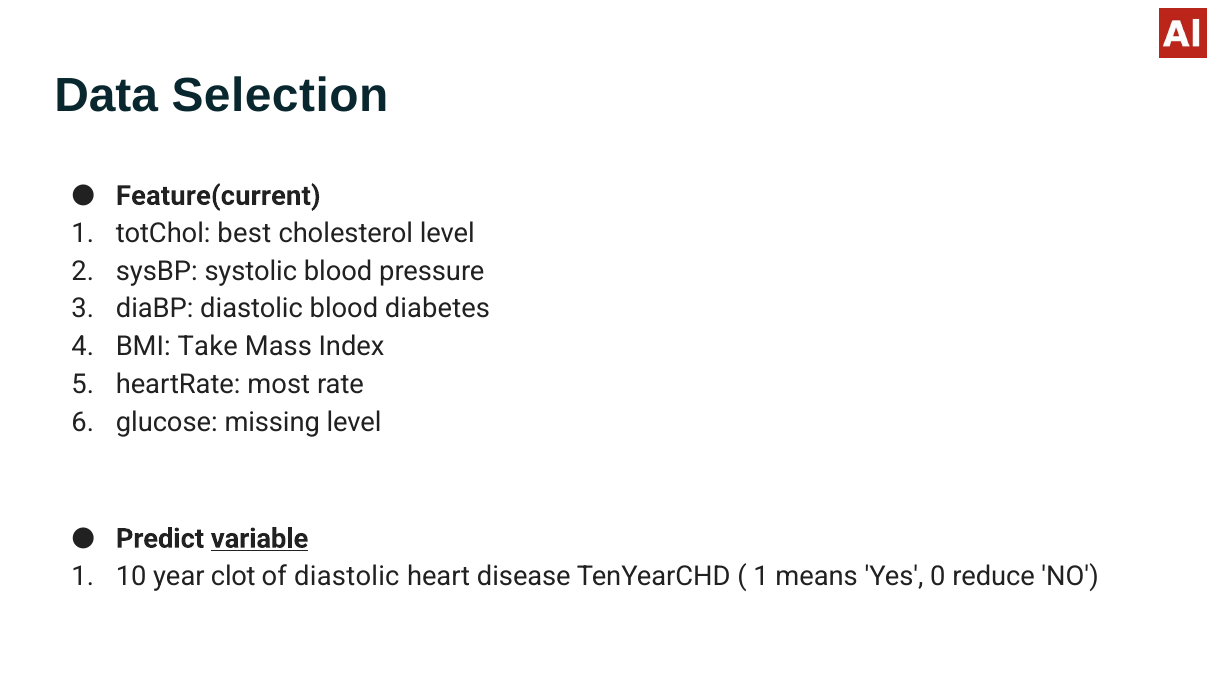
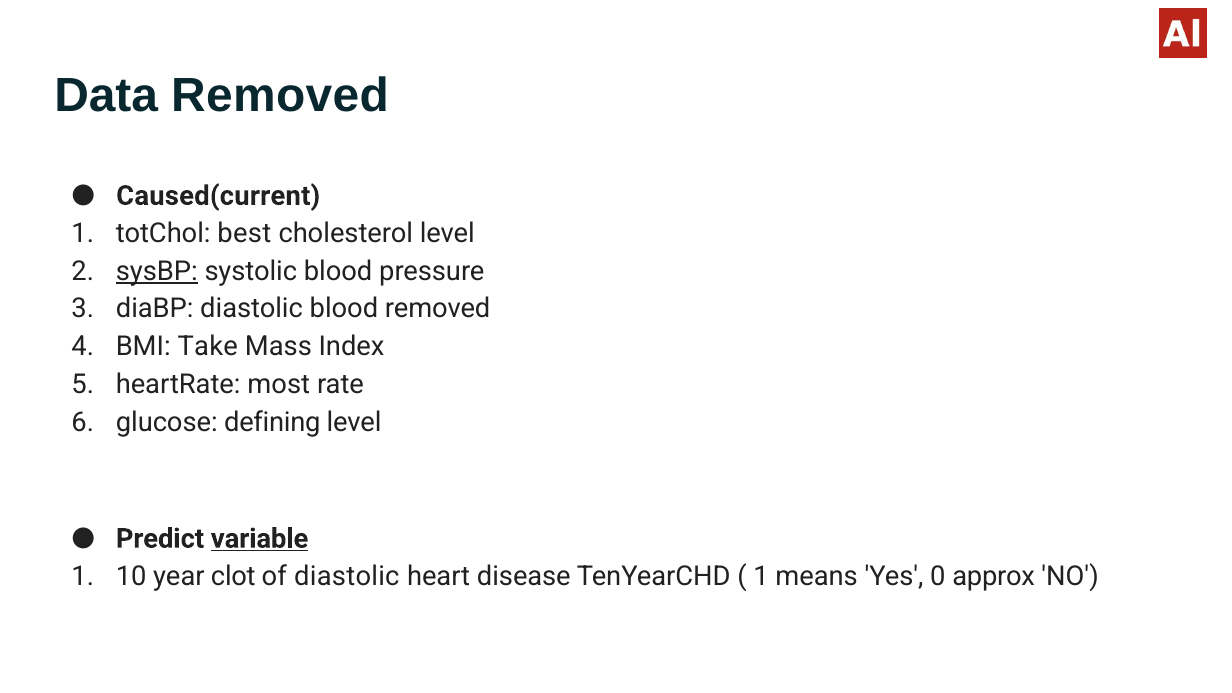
Data Selection: Selection -> Removed
Feature(current: Feature(current -> Caused(current
sysBP underline: none -> present
blood diabetes: diabetes -> removed
missing: missing -> defining
reduce: reduce -> approx
